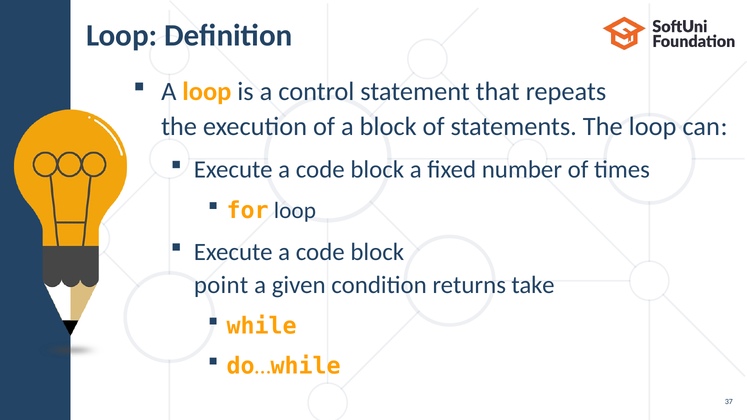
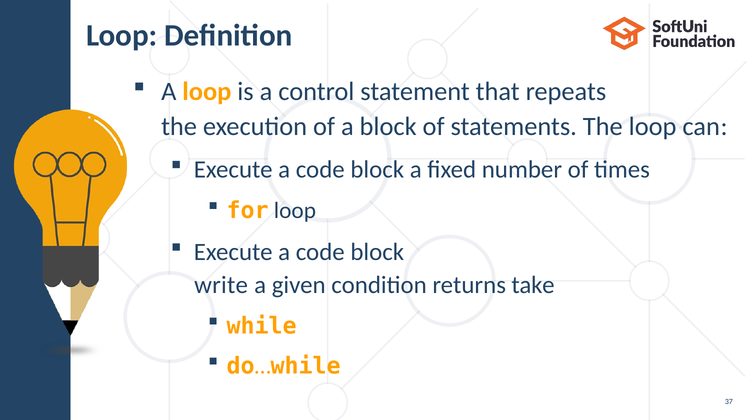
point: point -> write
